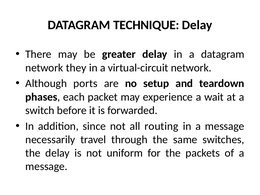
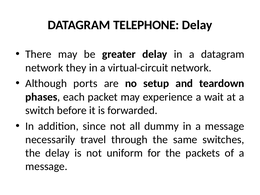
TECHNIQUE: TECHNIQUE -> TELEPHONE
routing: routing -> dummy
